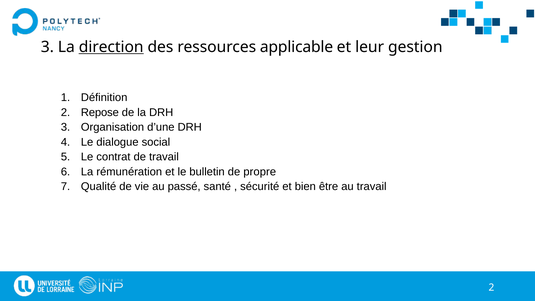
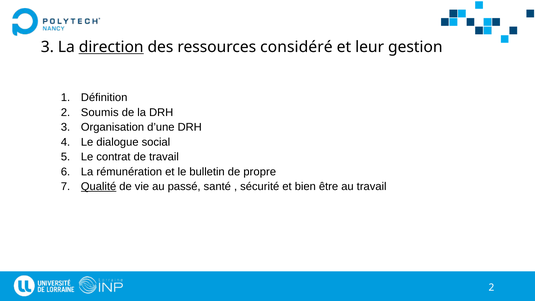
applicable: applicable -> considéré
Repose: Repose -> Soumis
Qualité underline: none -> present
